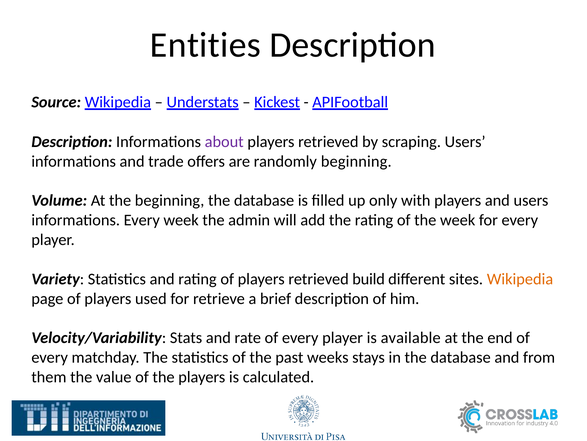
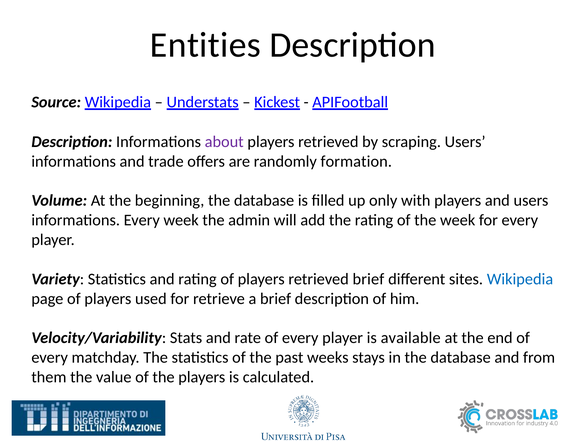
randomly beginning: beginning -> formation
retrieved build: build -> brief
Wikipedia at (520, 279) colour: orange -> blue
